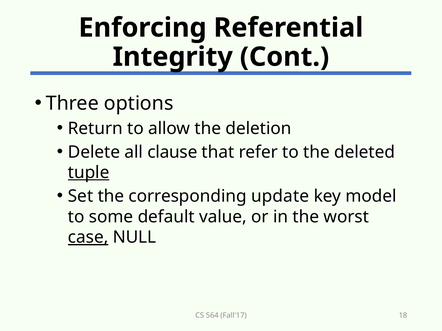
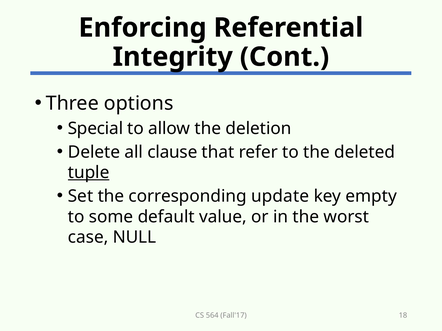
Return: Return -> Special
model: model -> empty
case underline: present -> none
